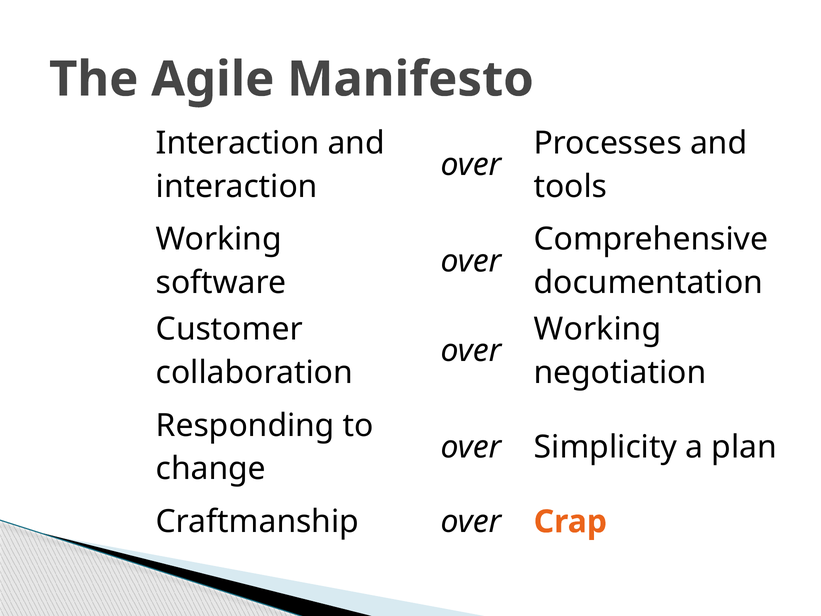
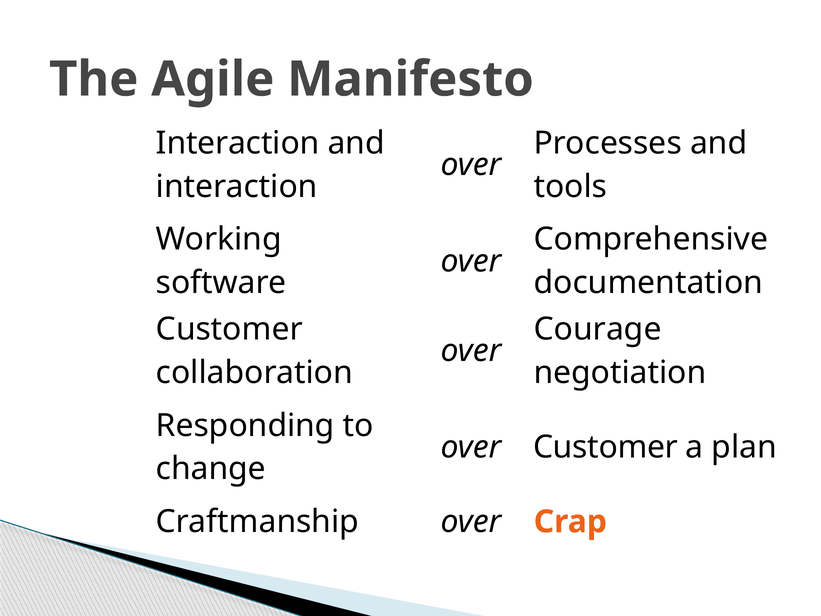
Working at (598, 329): Working -> Courage
over Simplicity: Simplicity -> Customer
